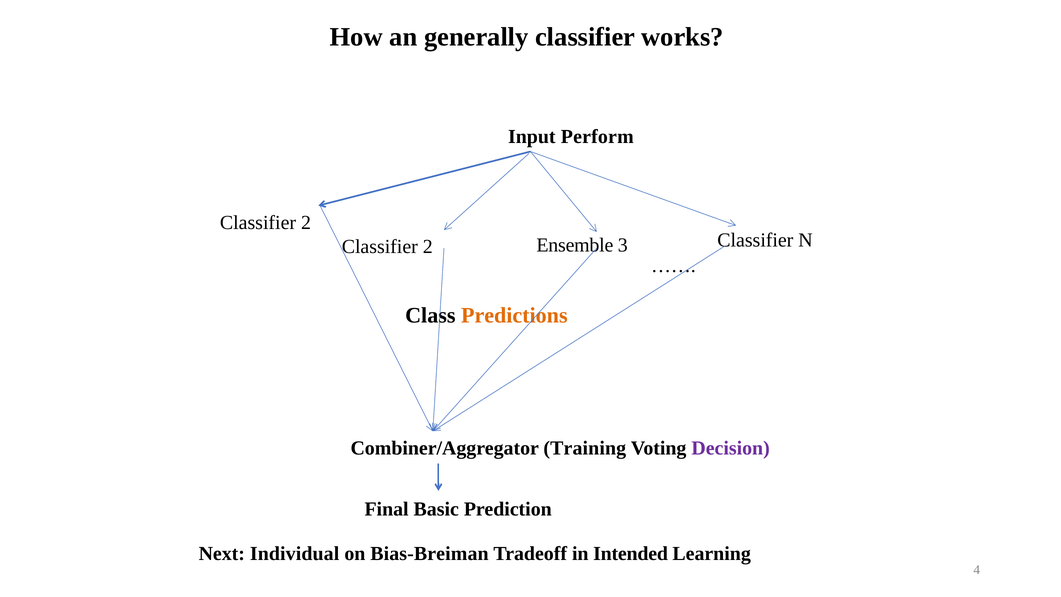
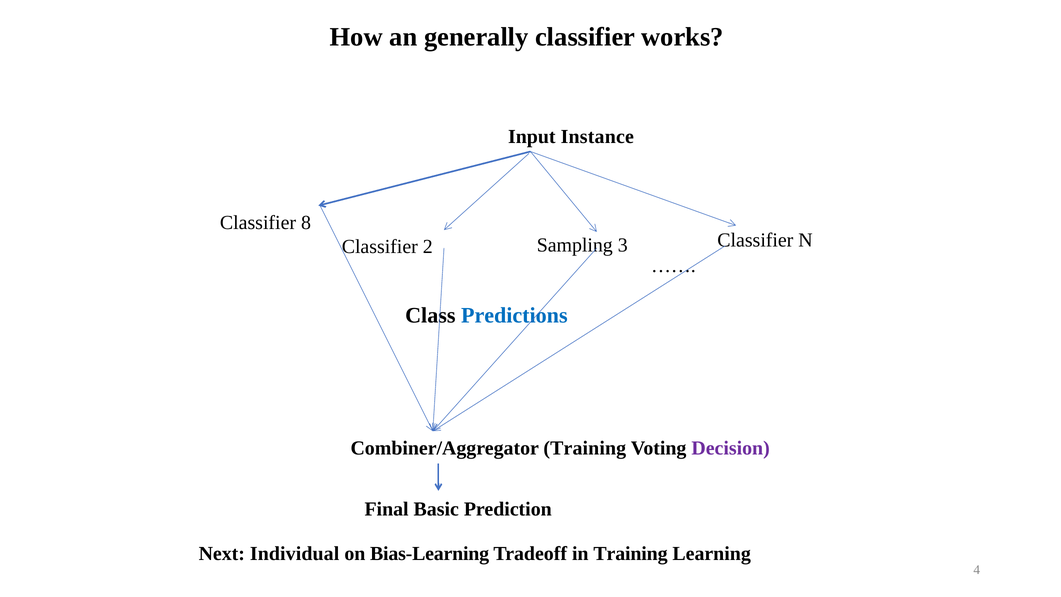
Perform: Perform -> Instance
2 at (306, 223): 2 -> 8
Ensemble: Ensemble -> Sampling
Predictions colour: orange -> blue
Bias-Breiman: Bias-Breiman -> Bias-Learning
in Intended: Intended -> Training
